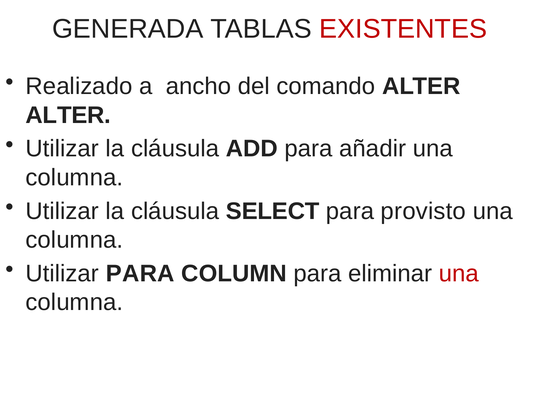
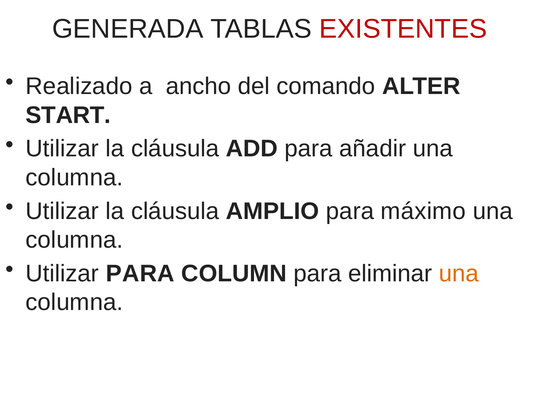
ALTER at (68, 115): ALTER -> START
SELECT: SELECT -> AMPLIO
provisto: provisto -> máximo
una at (459, 274) colour: red -> orange
